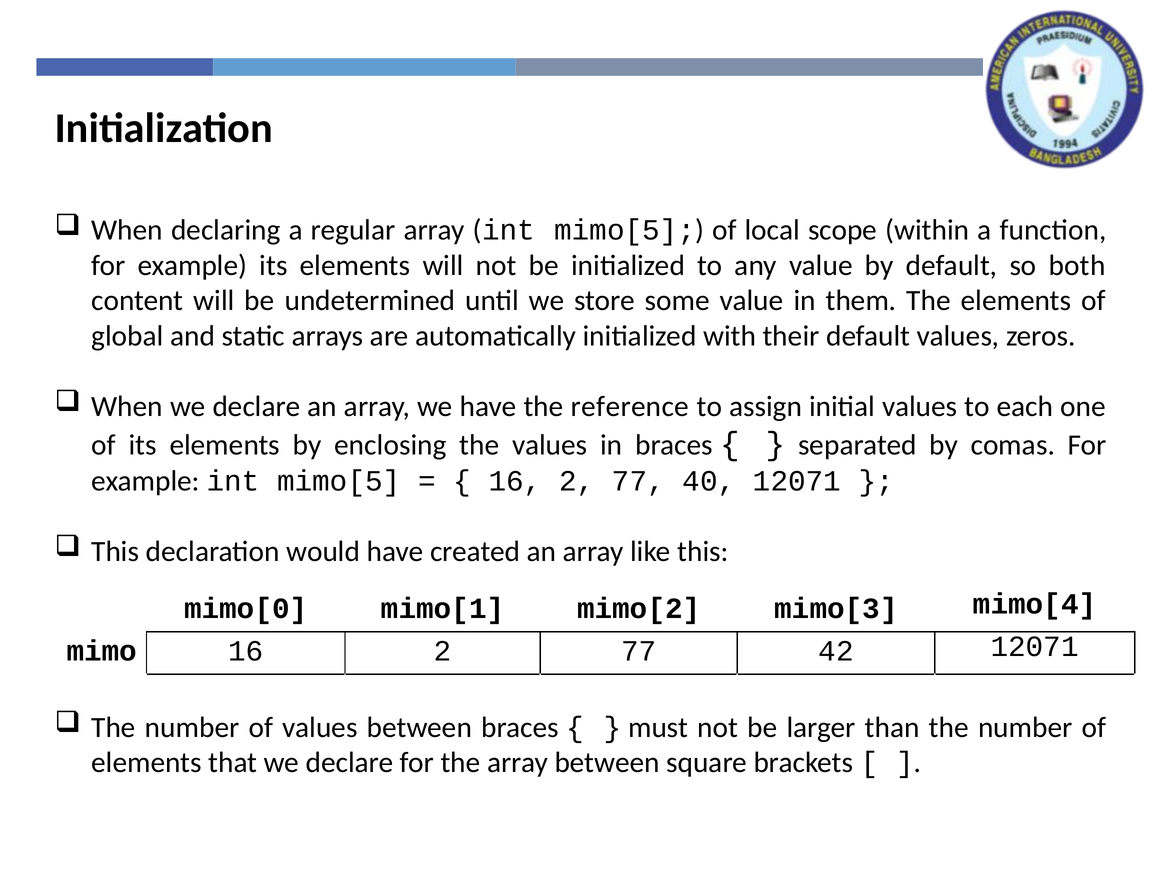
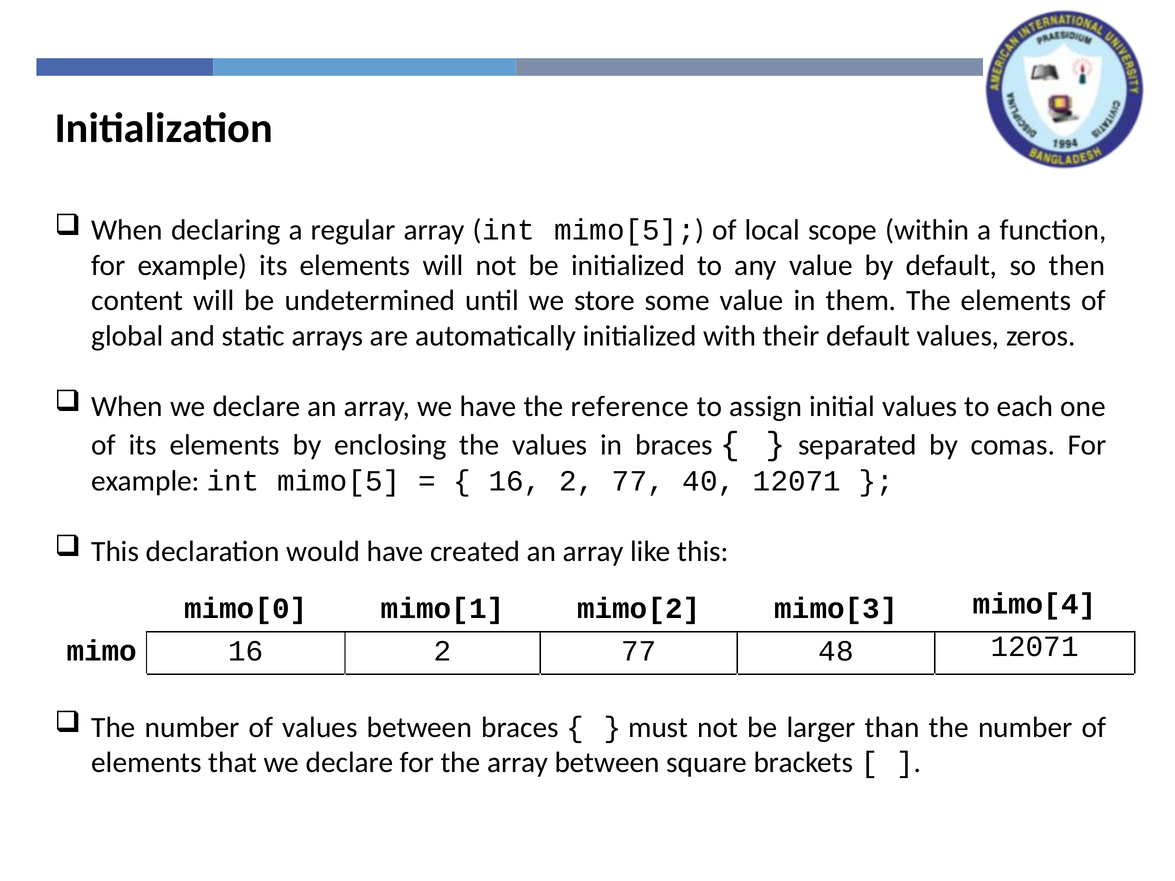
both: both -> then
42: 42 -> 48
